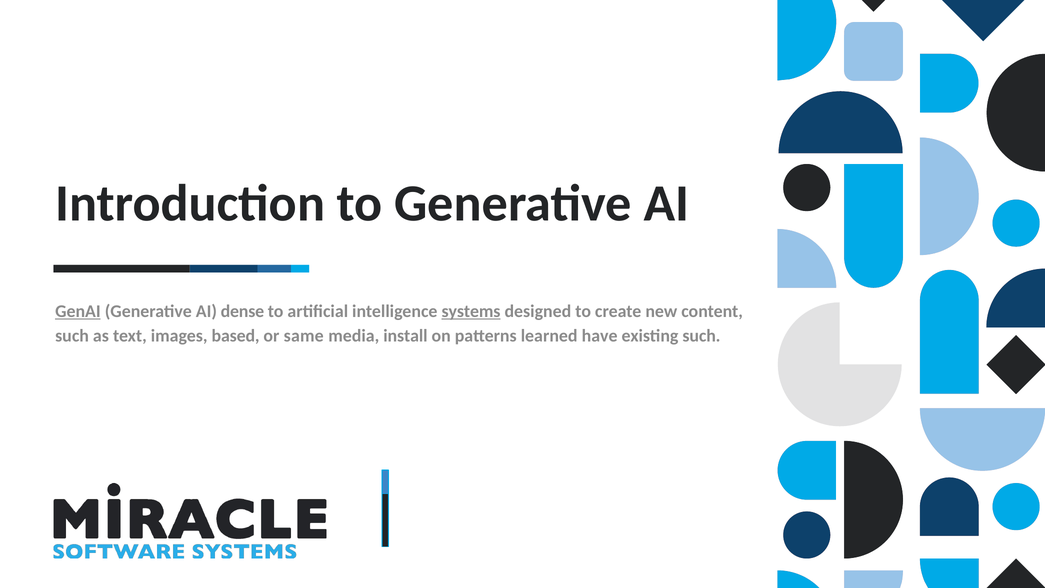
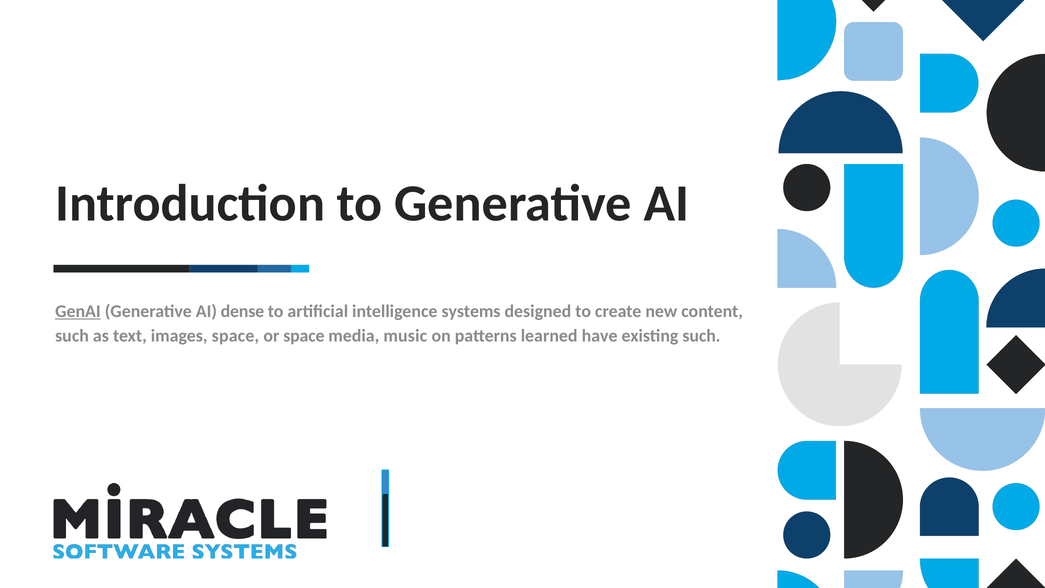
systems underline: present -> none
images based: based -> space
or same: same -> space
install: install -> music
